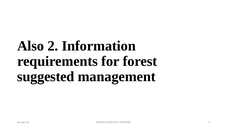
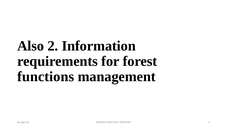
suggested: suggested -> functions
